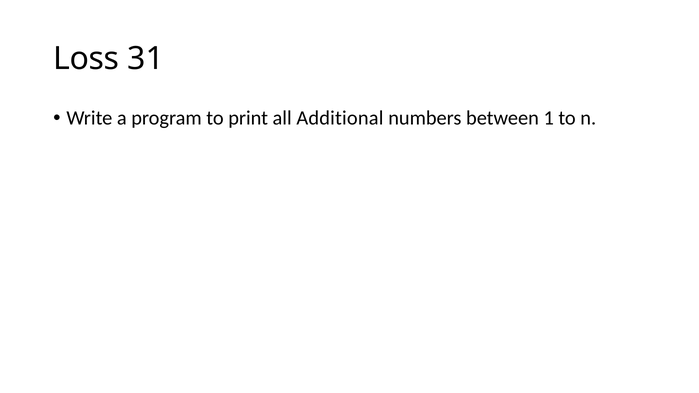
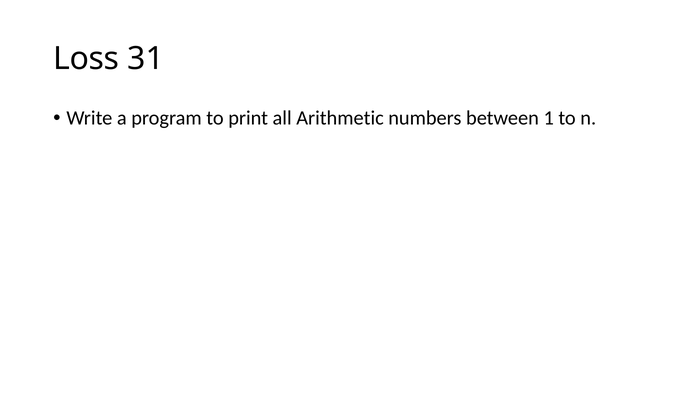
Additional: Additional -> Arithmetic
